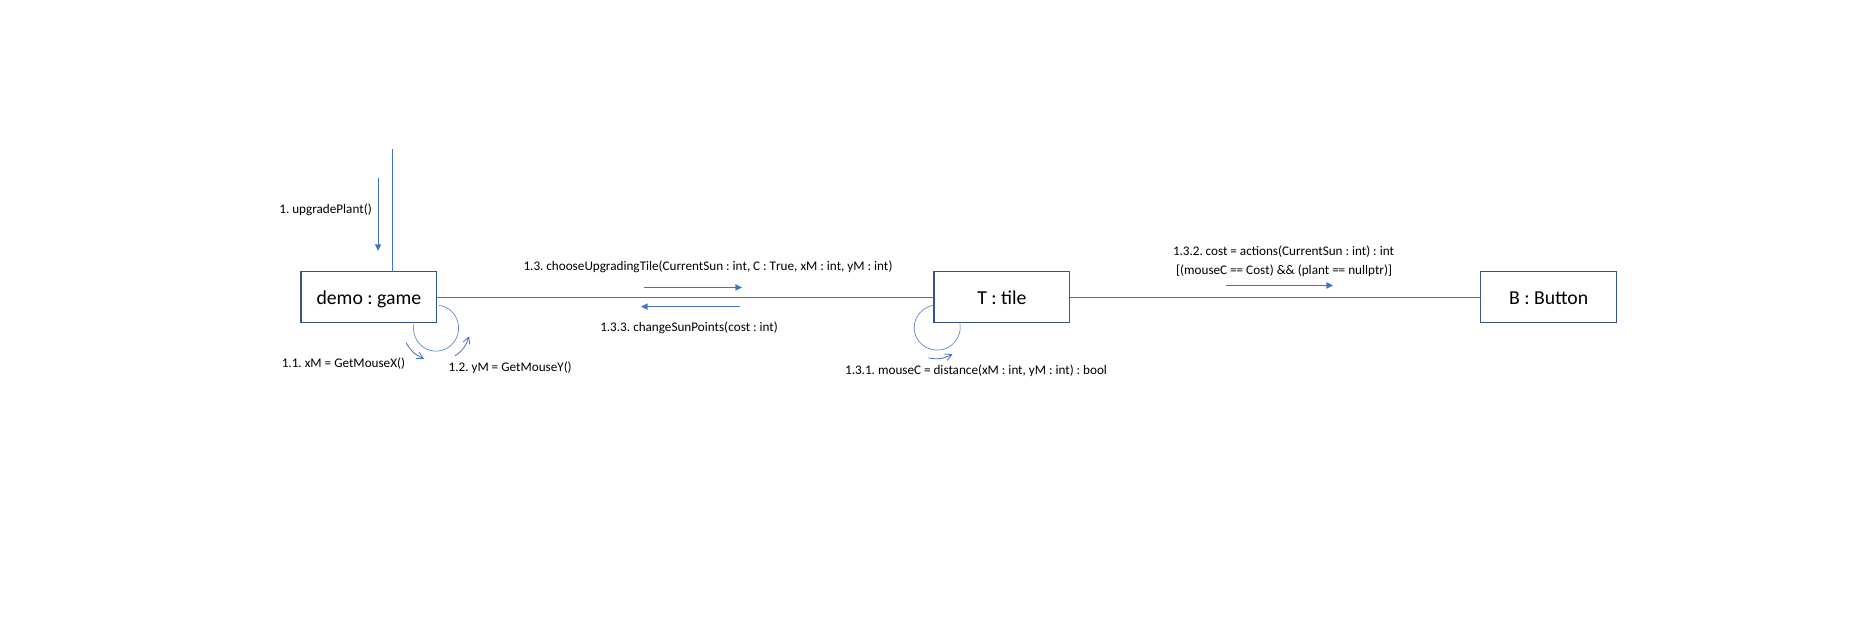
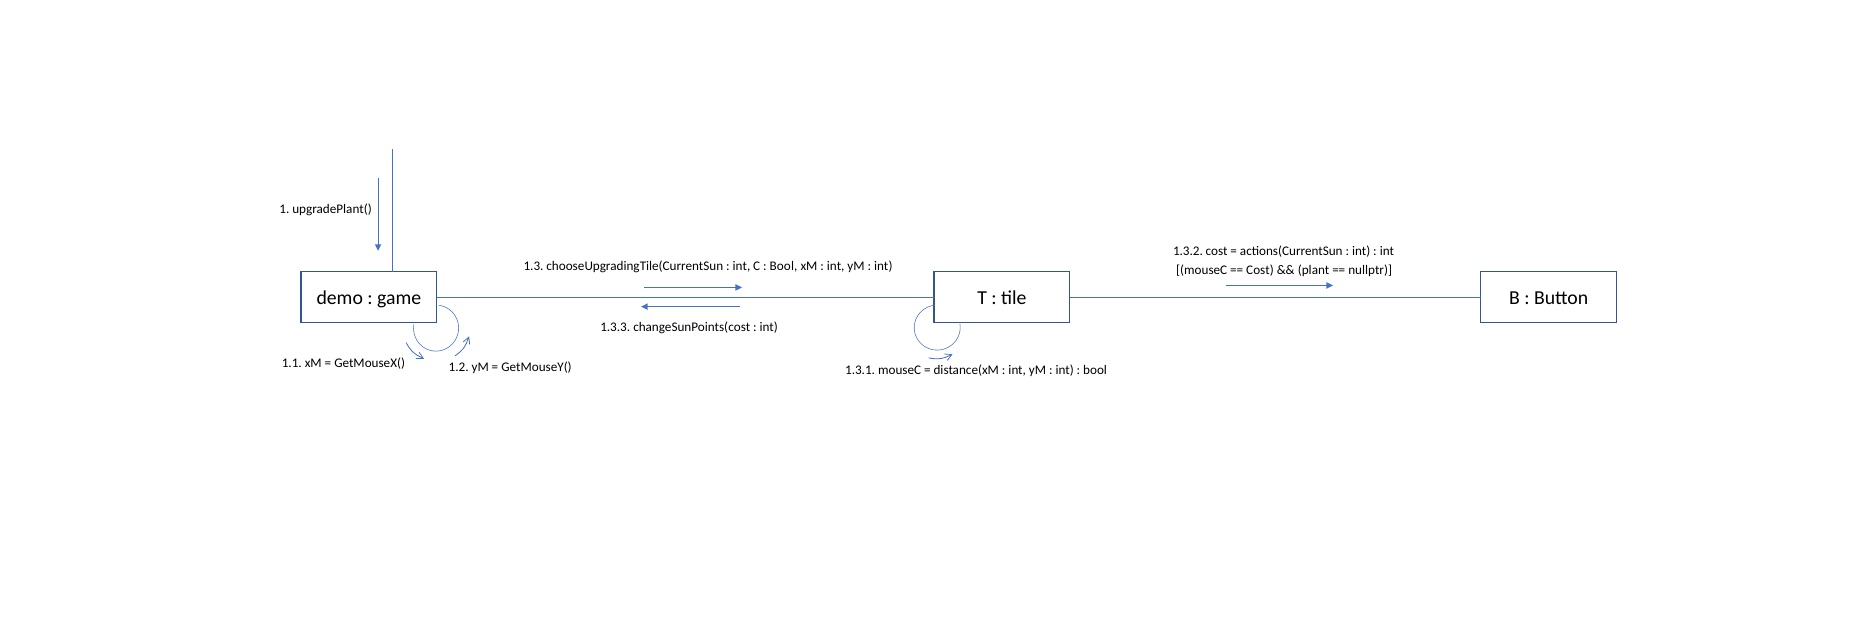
True at (784, 267): True -> Bool
